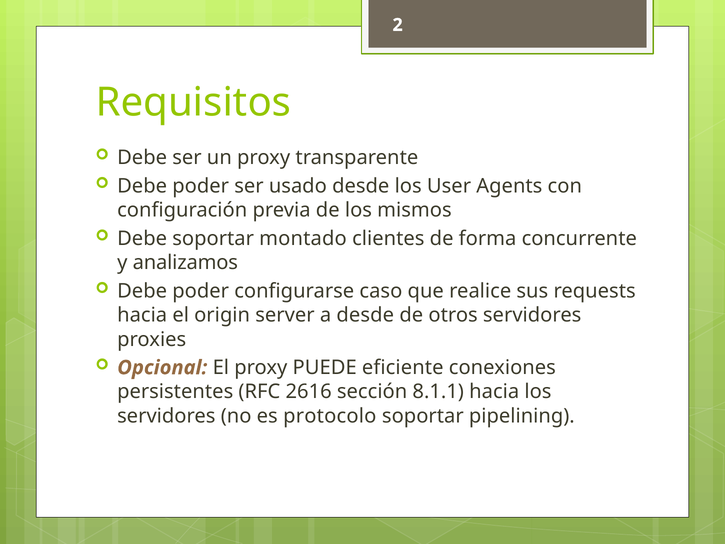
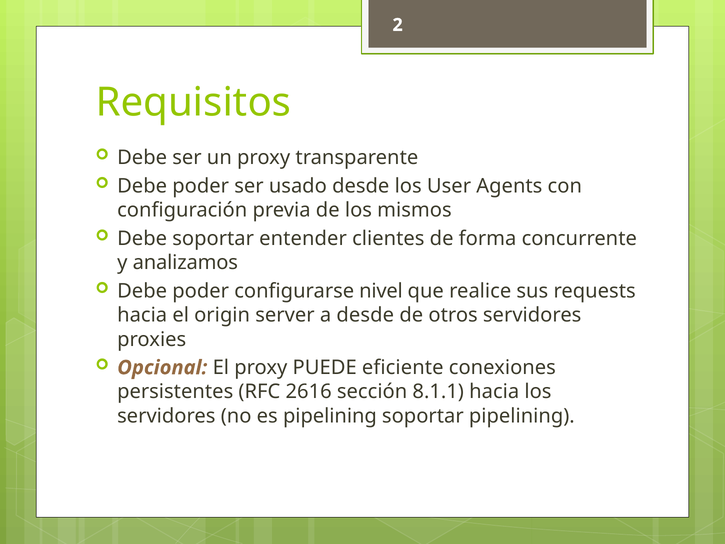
montado: montado -> entender
caso: caso -> nivel
es protocolo: protocolo -> pipelining
